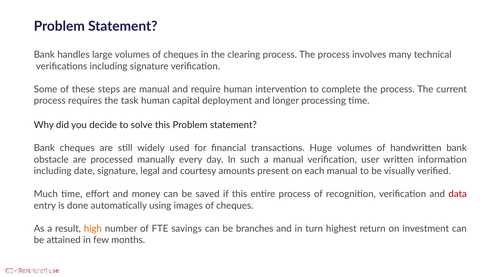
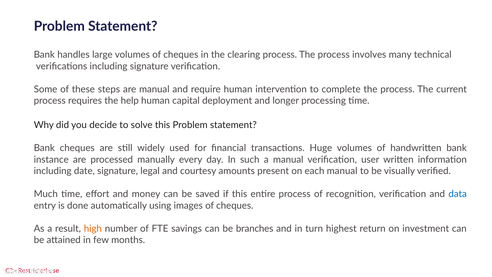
task: task -> help
obstacle: obstacle -> instance
data colour: red -> blue
